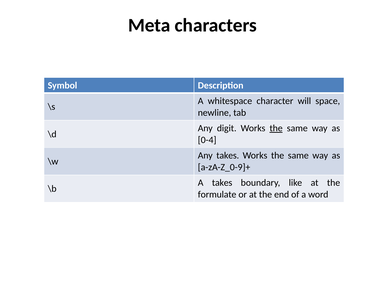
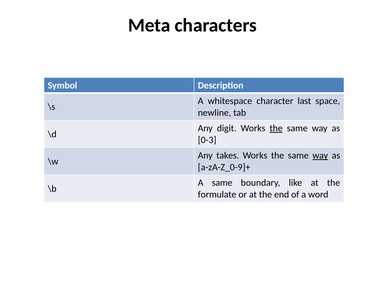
will: will -> last
0-4: 0-4 -> 0-3
way at (320, 156) underline: none -> present
A takes: takes -> same
